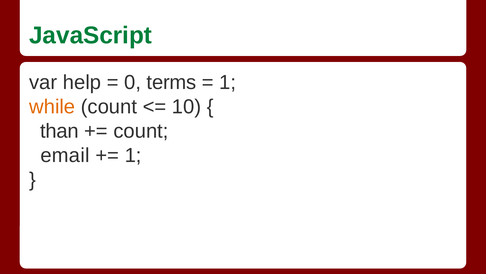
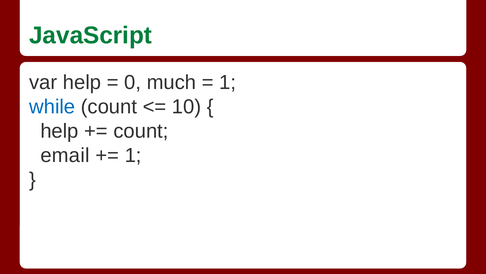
terms: terms -> much
while colour: orange -> blue
than at (60, 131): than -> help
